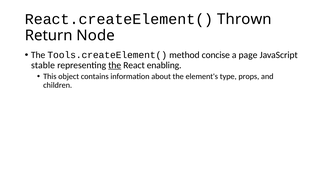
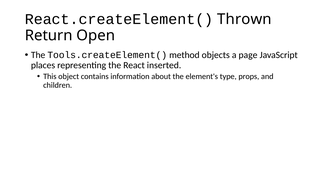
Node: Node -> Open
concise: concise -> objects
stable: stable -> places
the at (115, 65) underline: present -> none
enabling: enabling -> inserted
